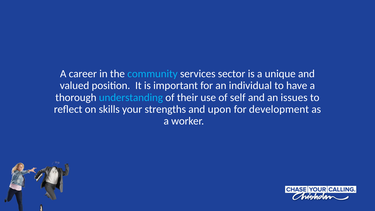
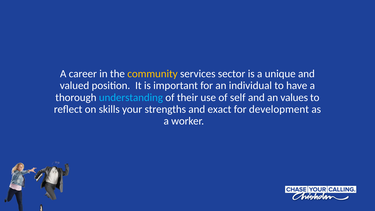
community colour: light blue -> yellow
issues: issues -> values
upon: upon -> exact
